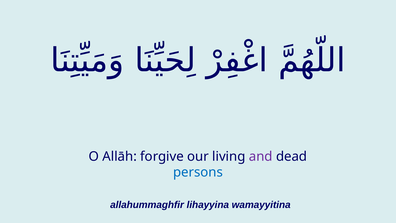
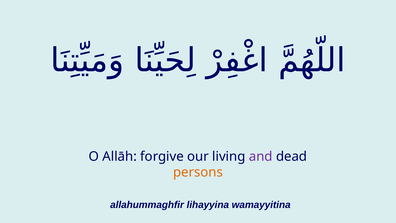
persons colour: blue -> orange
